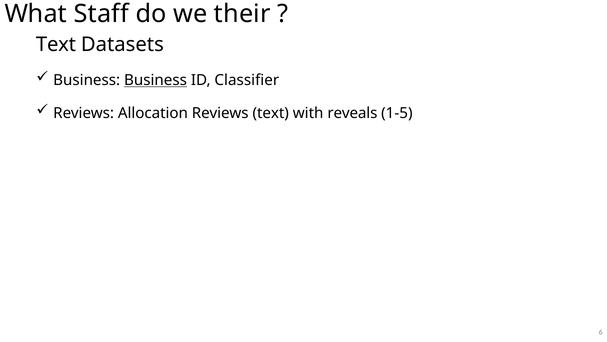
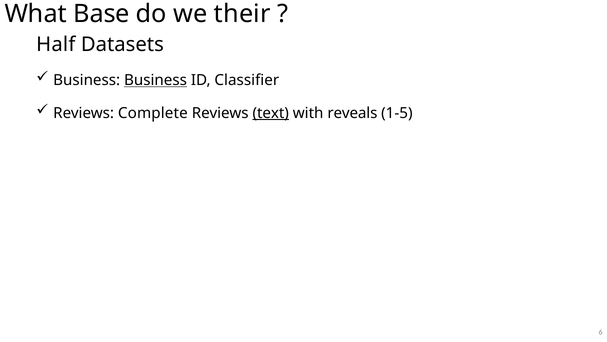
Staff: Staff -> Base
Text at (56, 44): Text -> Half
Allocation: Allocation -> Complete
text at (271, 113) underline: none -> present
